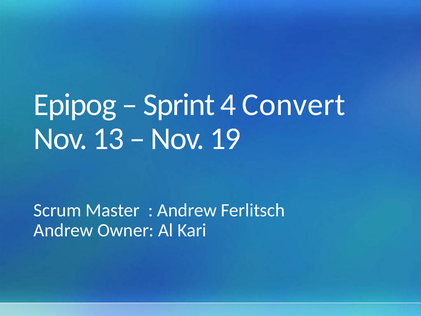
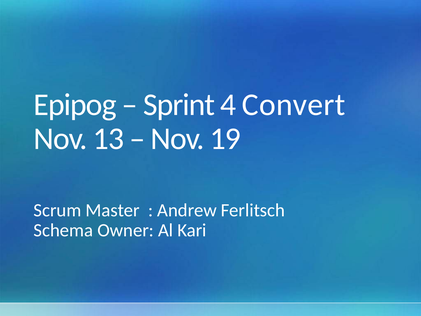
Andrew at (63, 230): Andrew -> Schema
